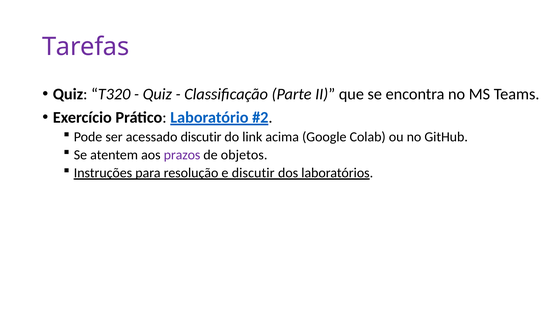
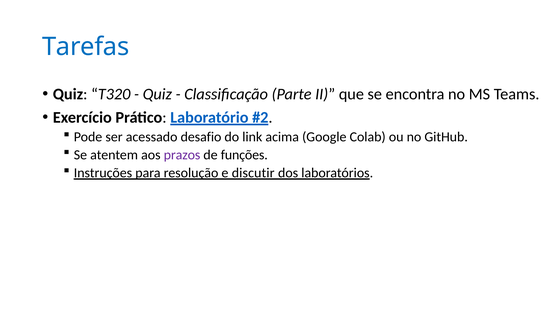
Tarefas colour: purple -> blue
acessado discutir: discutir -> desafio
objetos: objetos -> funções
